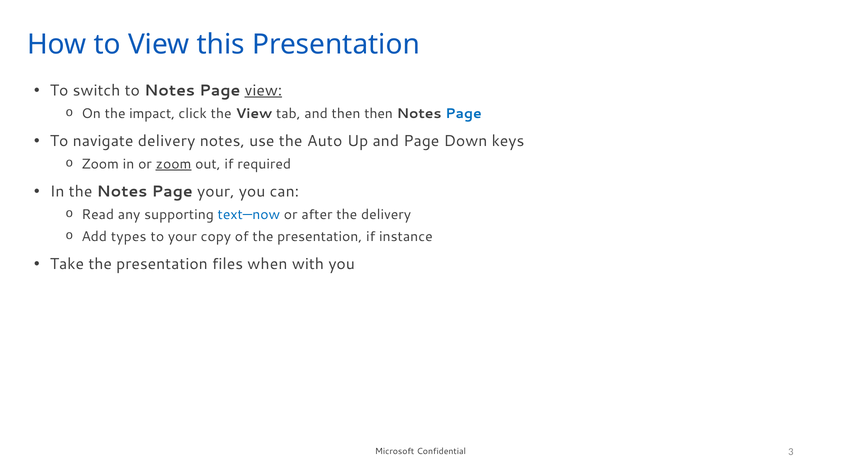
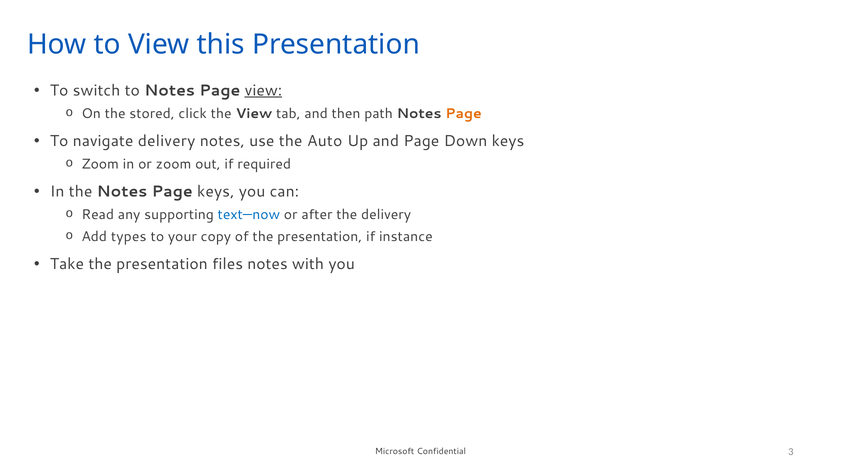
impact: impact -> stored
then then: then -> path
Page at (464, 114) colour: blue -> orange
zoom at (174, 164) underline: present -> none
Page your: your -> keys
files when: when -> notes
